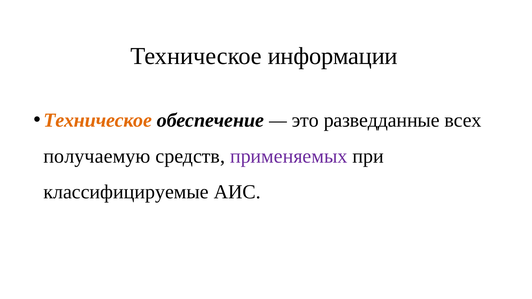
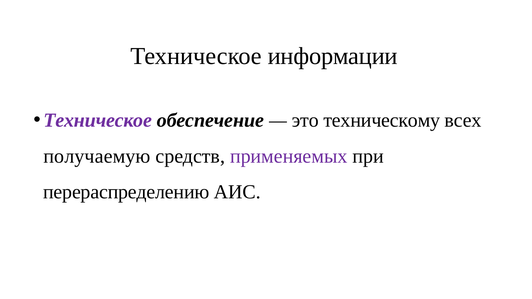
Техническое at (98, 120) colour: orange -> purple
разведданные: разведданные -> техническому
классифицируемые: классифицируемые -> перераспределению
